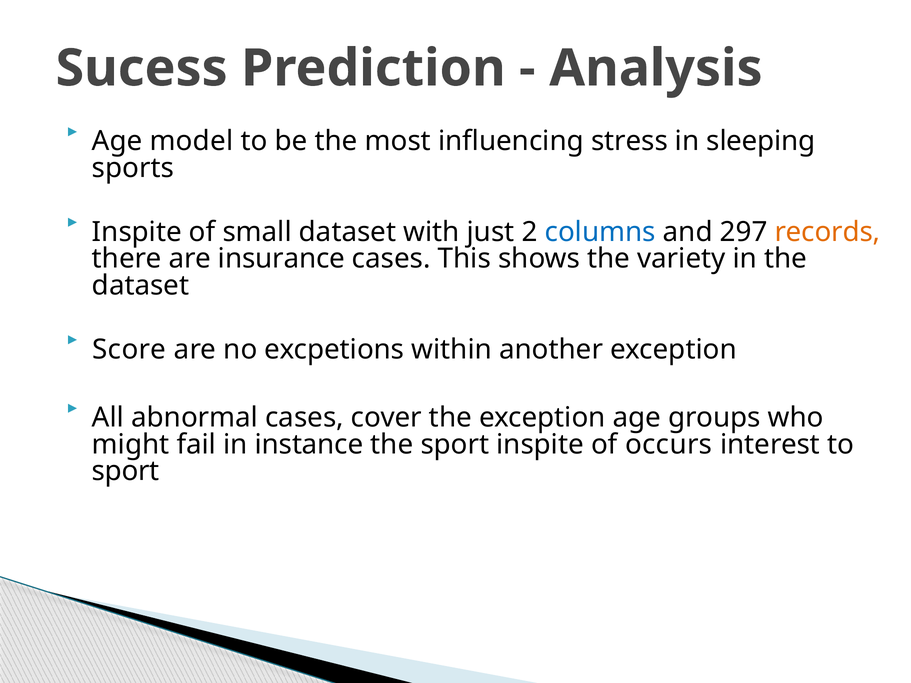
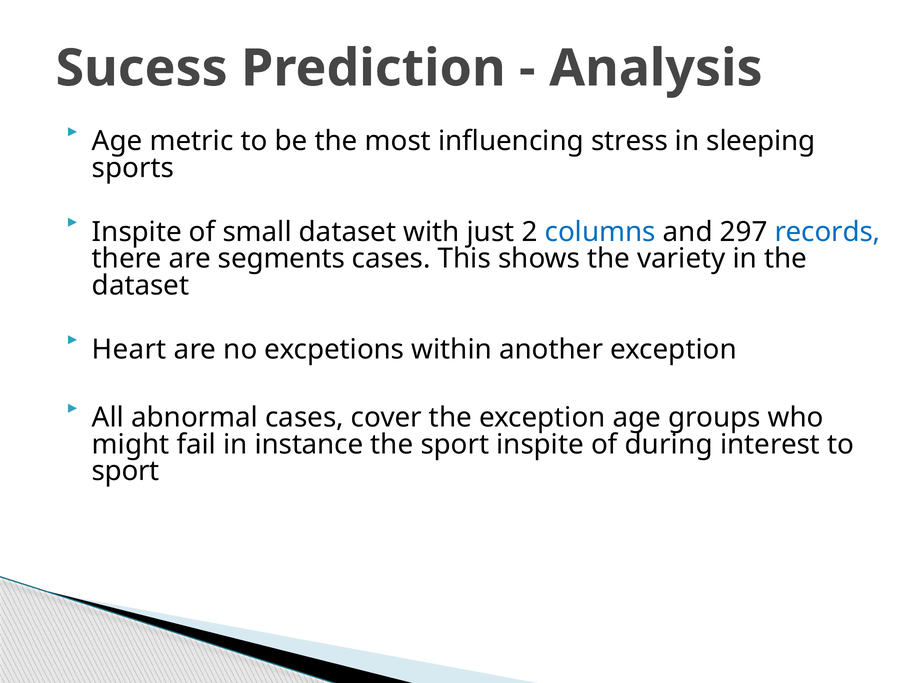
model: model -> metric
records colour: orange -> blue
insurance: insurance -> segments
Score: Score -> Heart
occurs: occurs -> during
